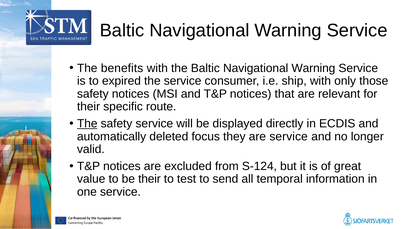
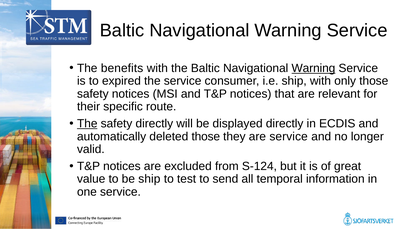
Warning at (313, 68) underline: none -> present
safety service: service -> directly
deleted focus: focus -> those
be their: their -> ship
